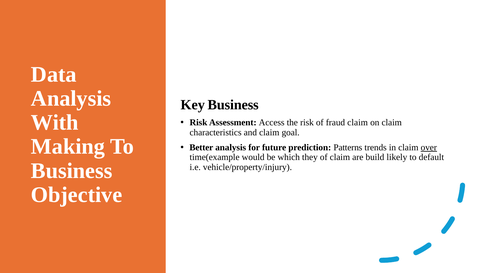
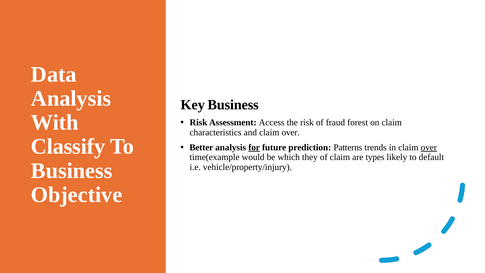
fraud claim: claim -> forest
and claim goal: goal -> over
Making: Making -> Classify
for underline: none -> present
build: build -> types
